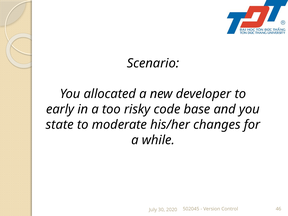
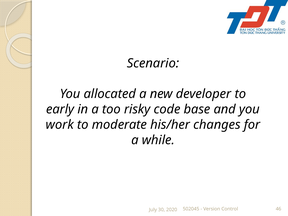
state: state -> work
